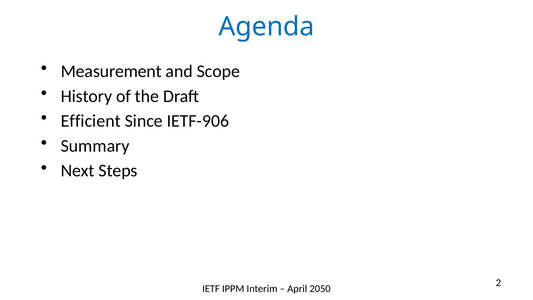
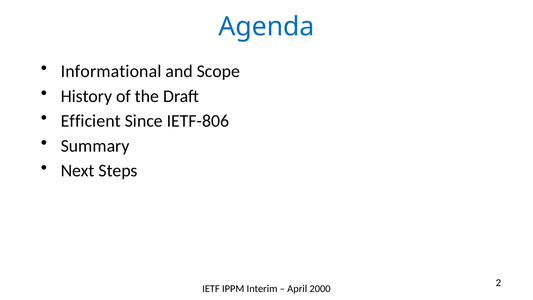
Measurement: Measurement -> Informational
IETF-906: IETF-906 -> IETF-806
2050: 2050 -> 2000
